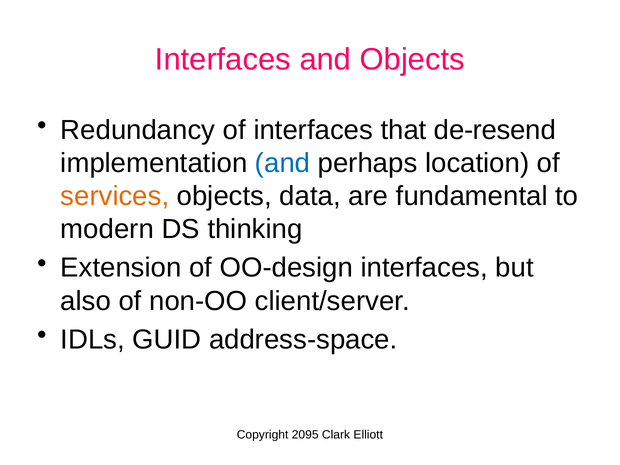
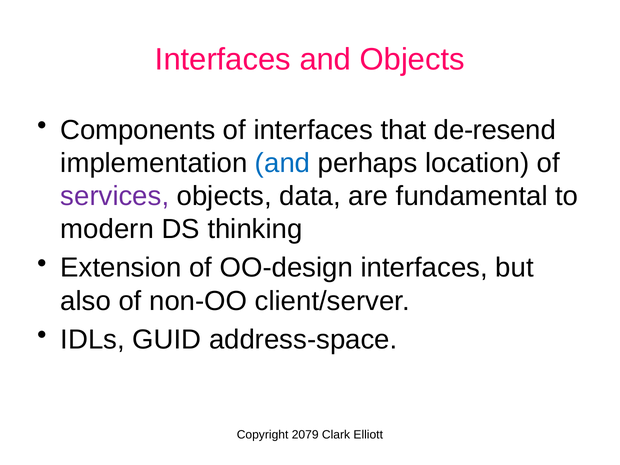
Redundancy: Redundancy -> Components
services colour: orange -> purple
2095: 2095 -> 2079
